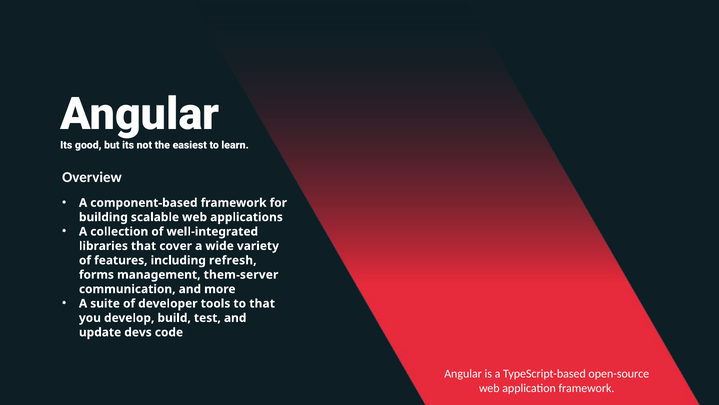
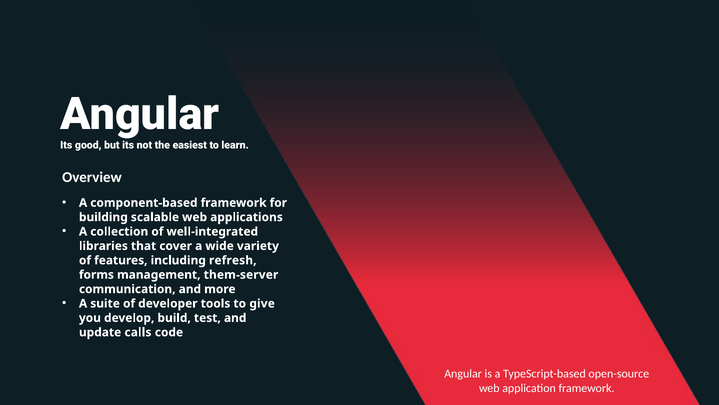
to that: that -> give
devs: devs -> calls
